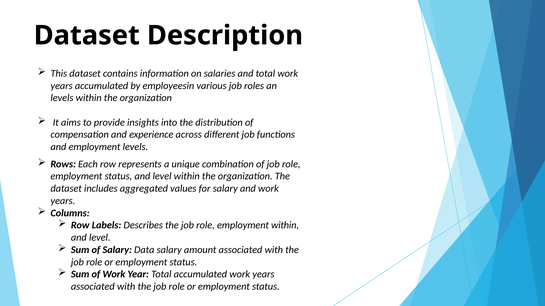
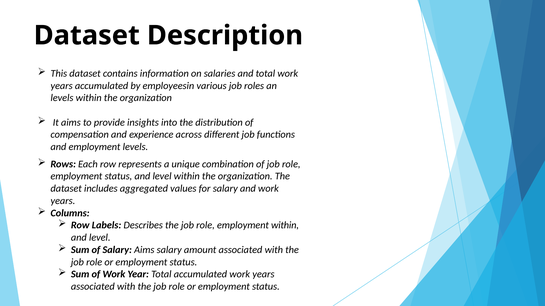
Salary Data: Data -> Aims
